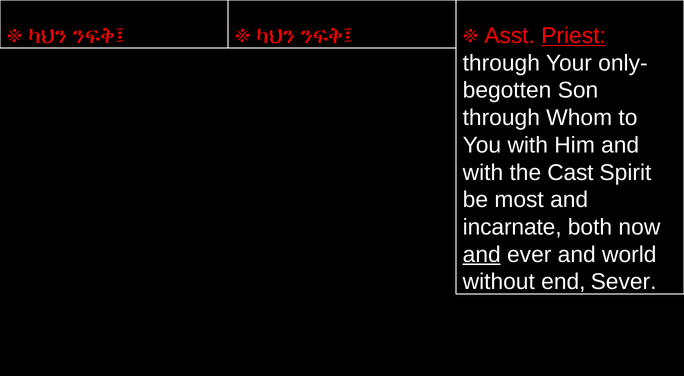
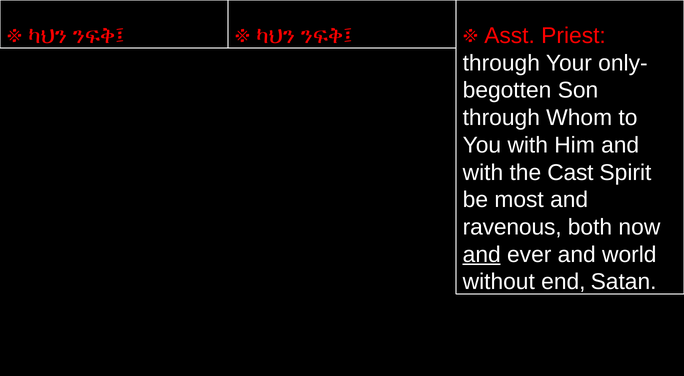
Priest underline: present -> none
incarnate: incarnate -> ravenous
Sever: Sever -> Satan
